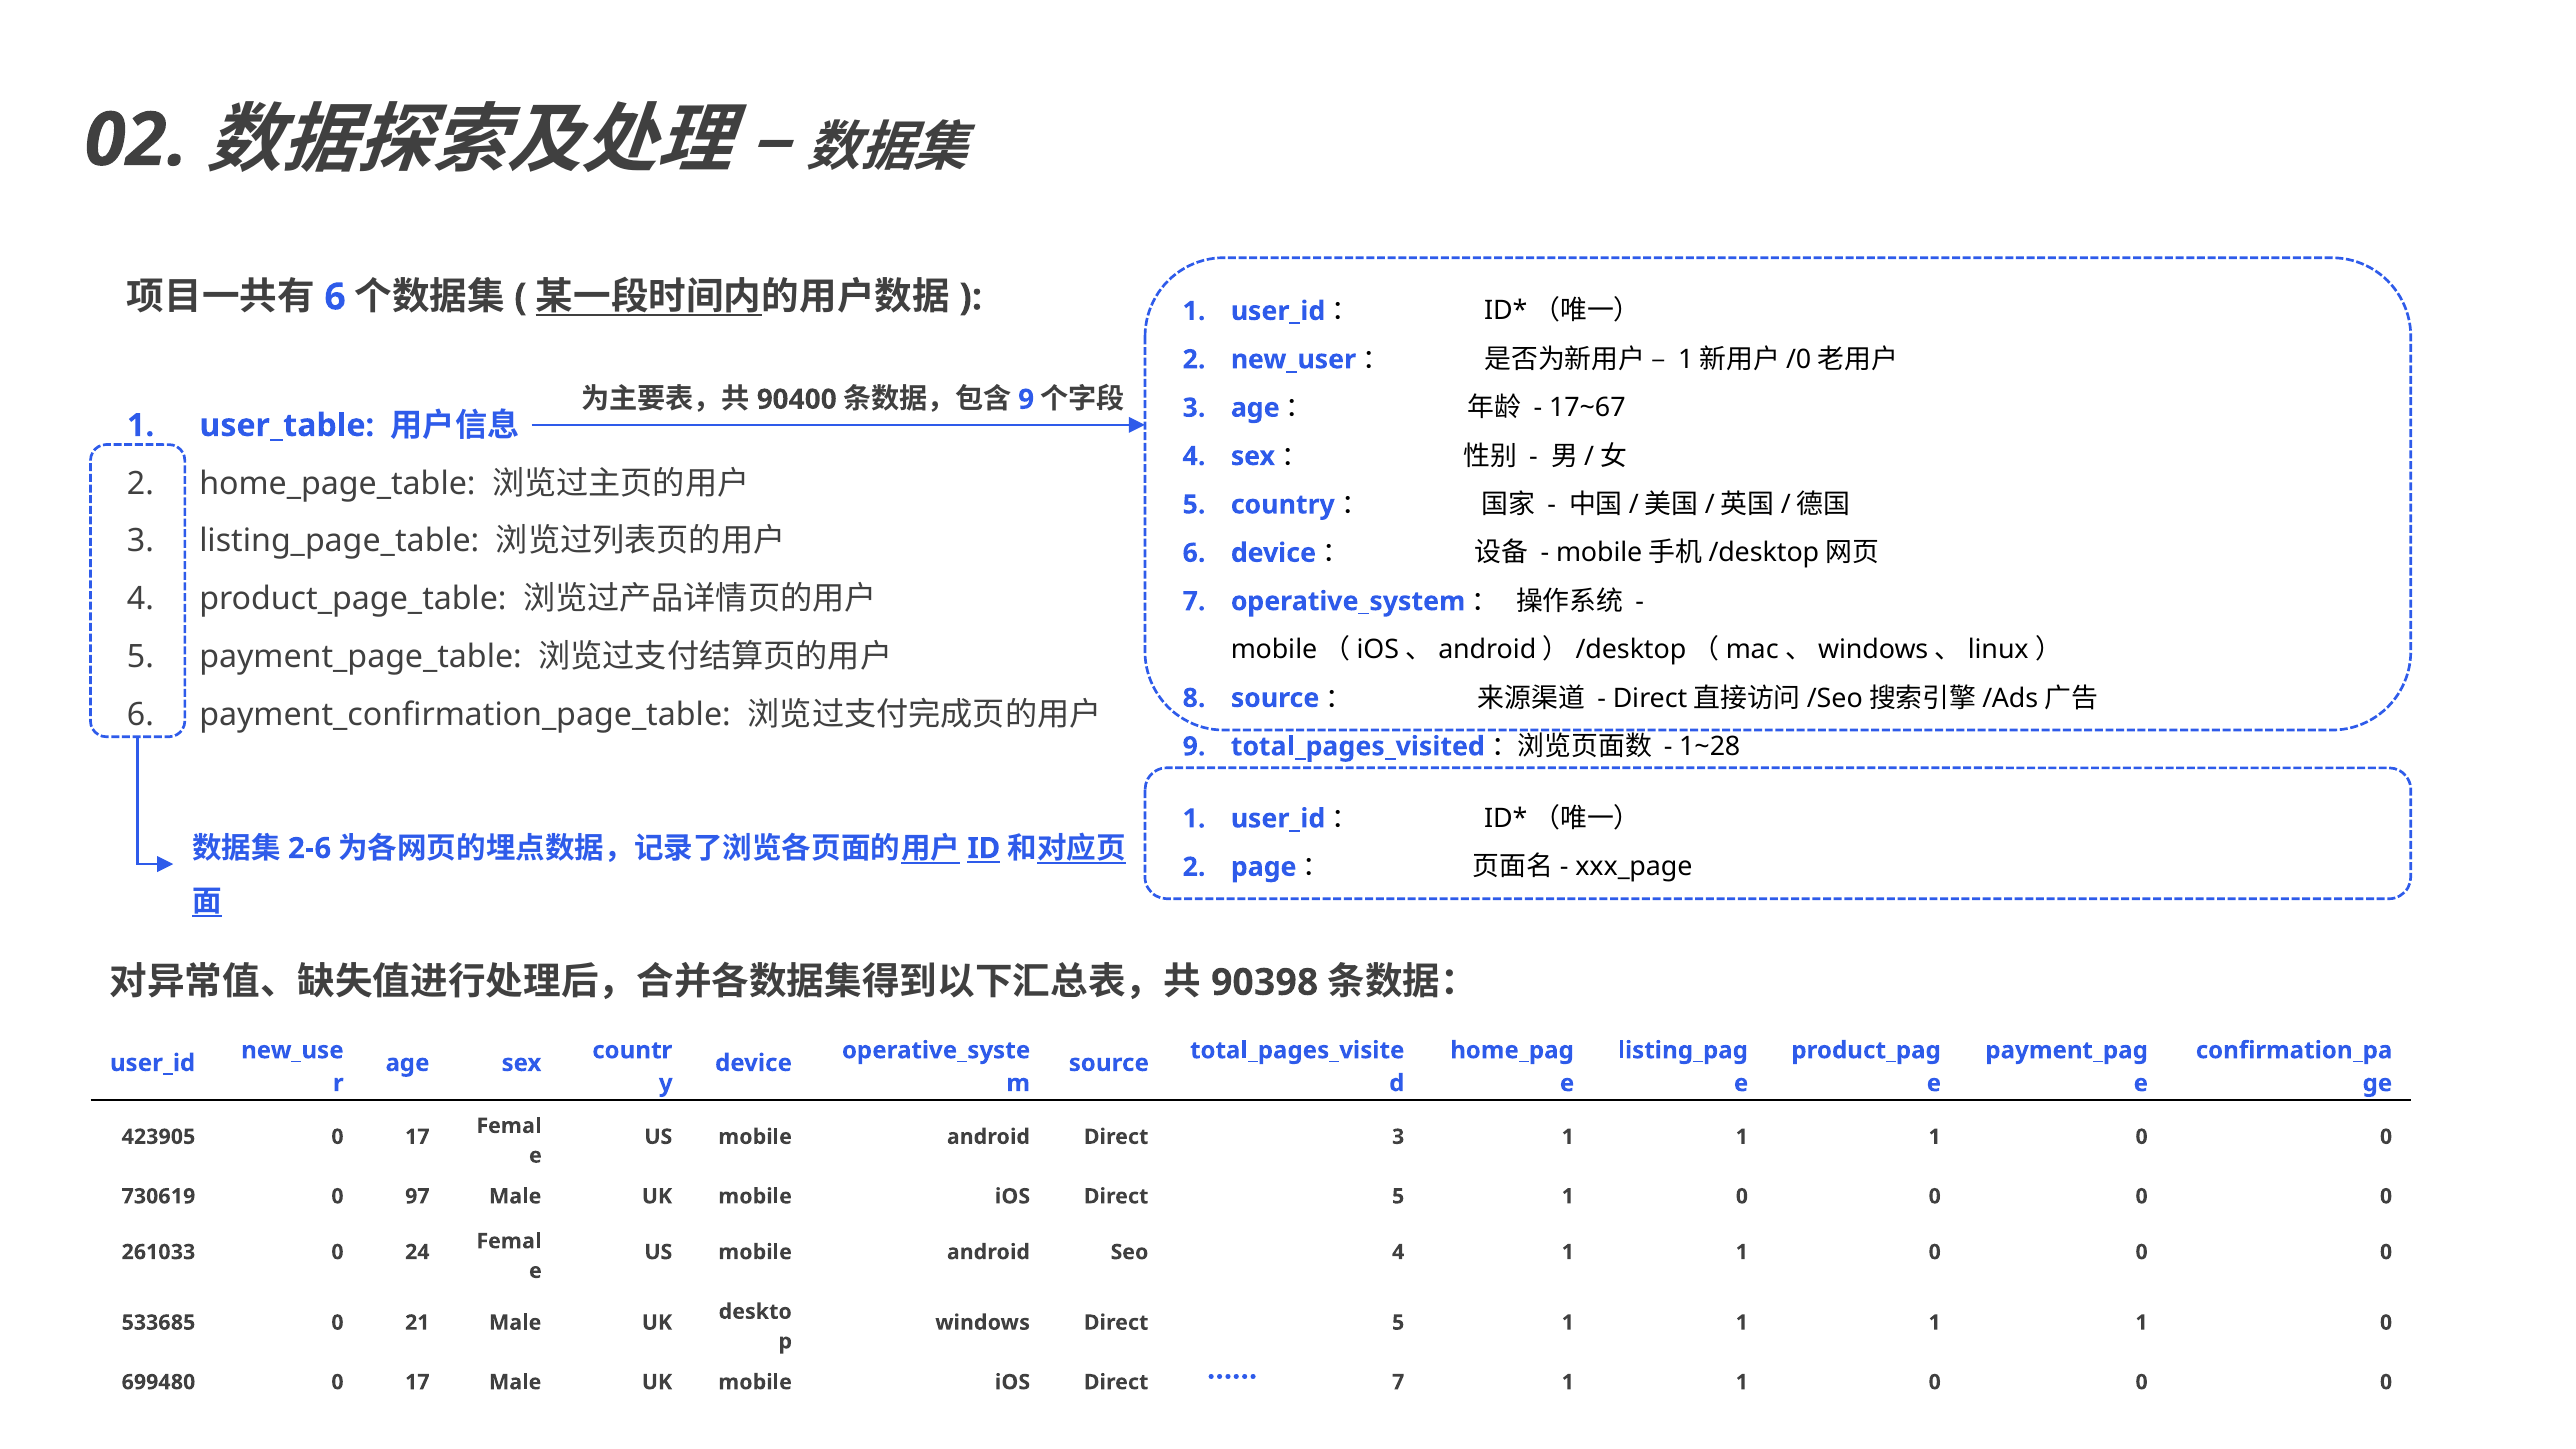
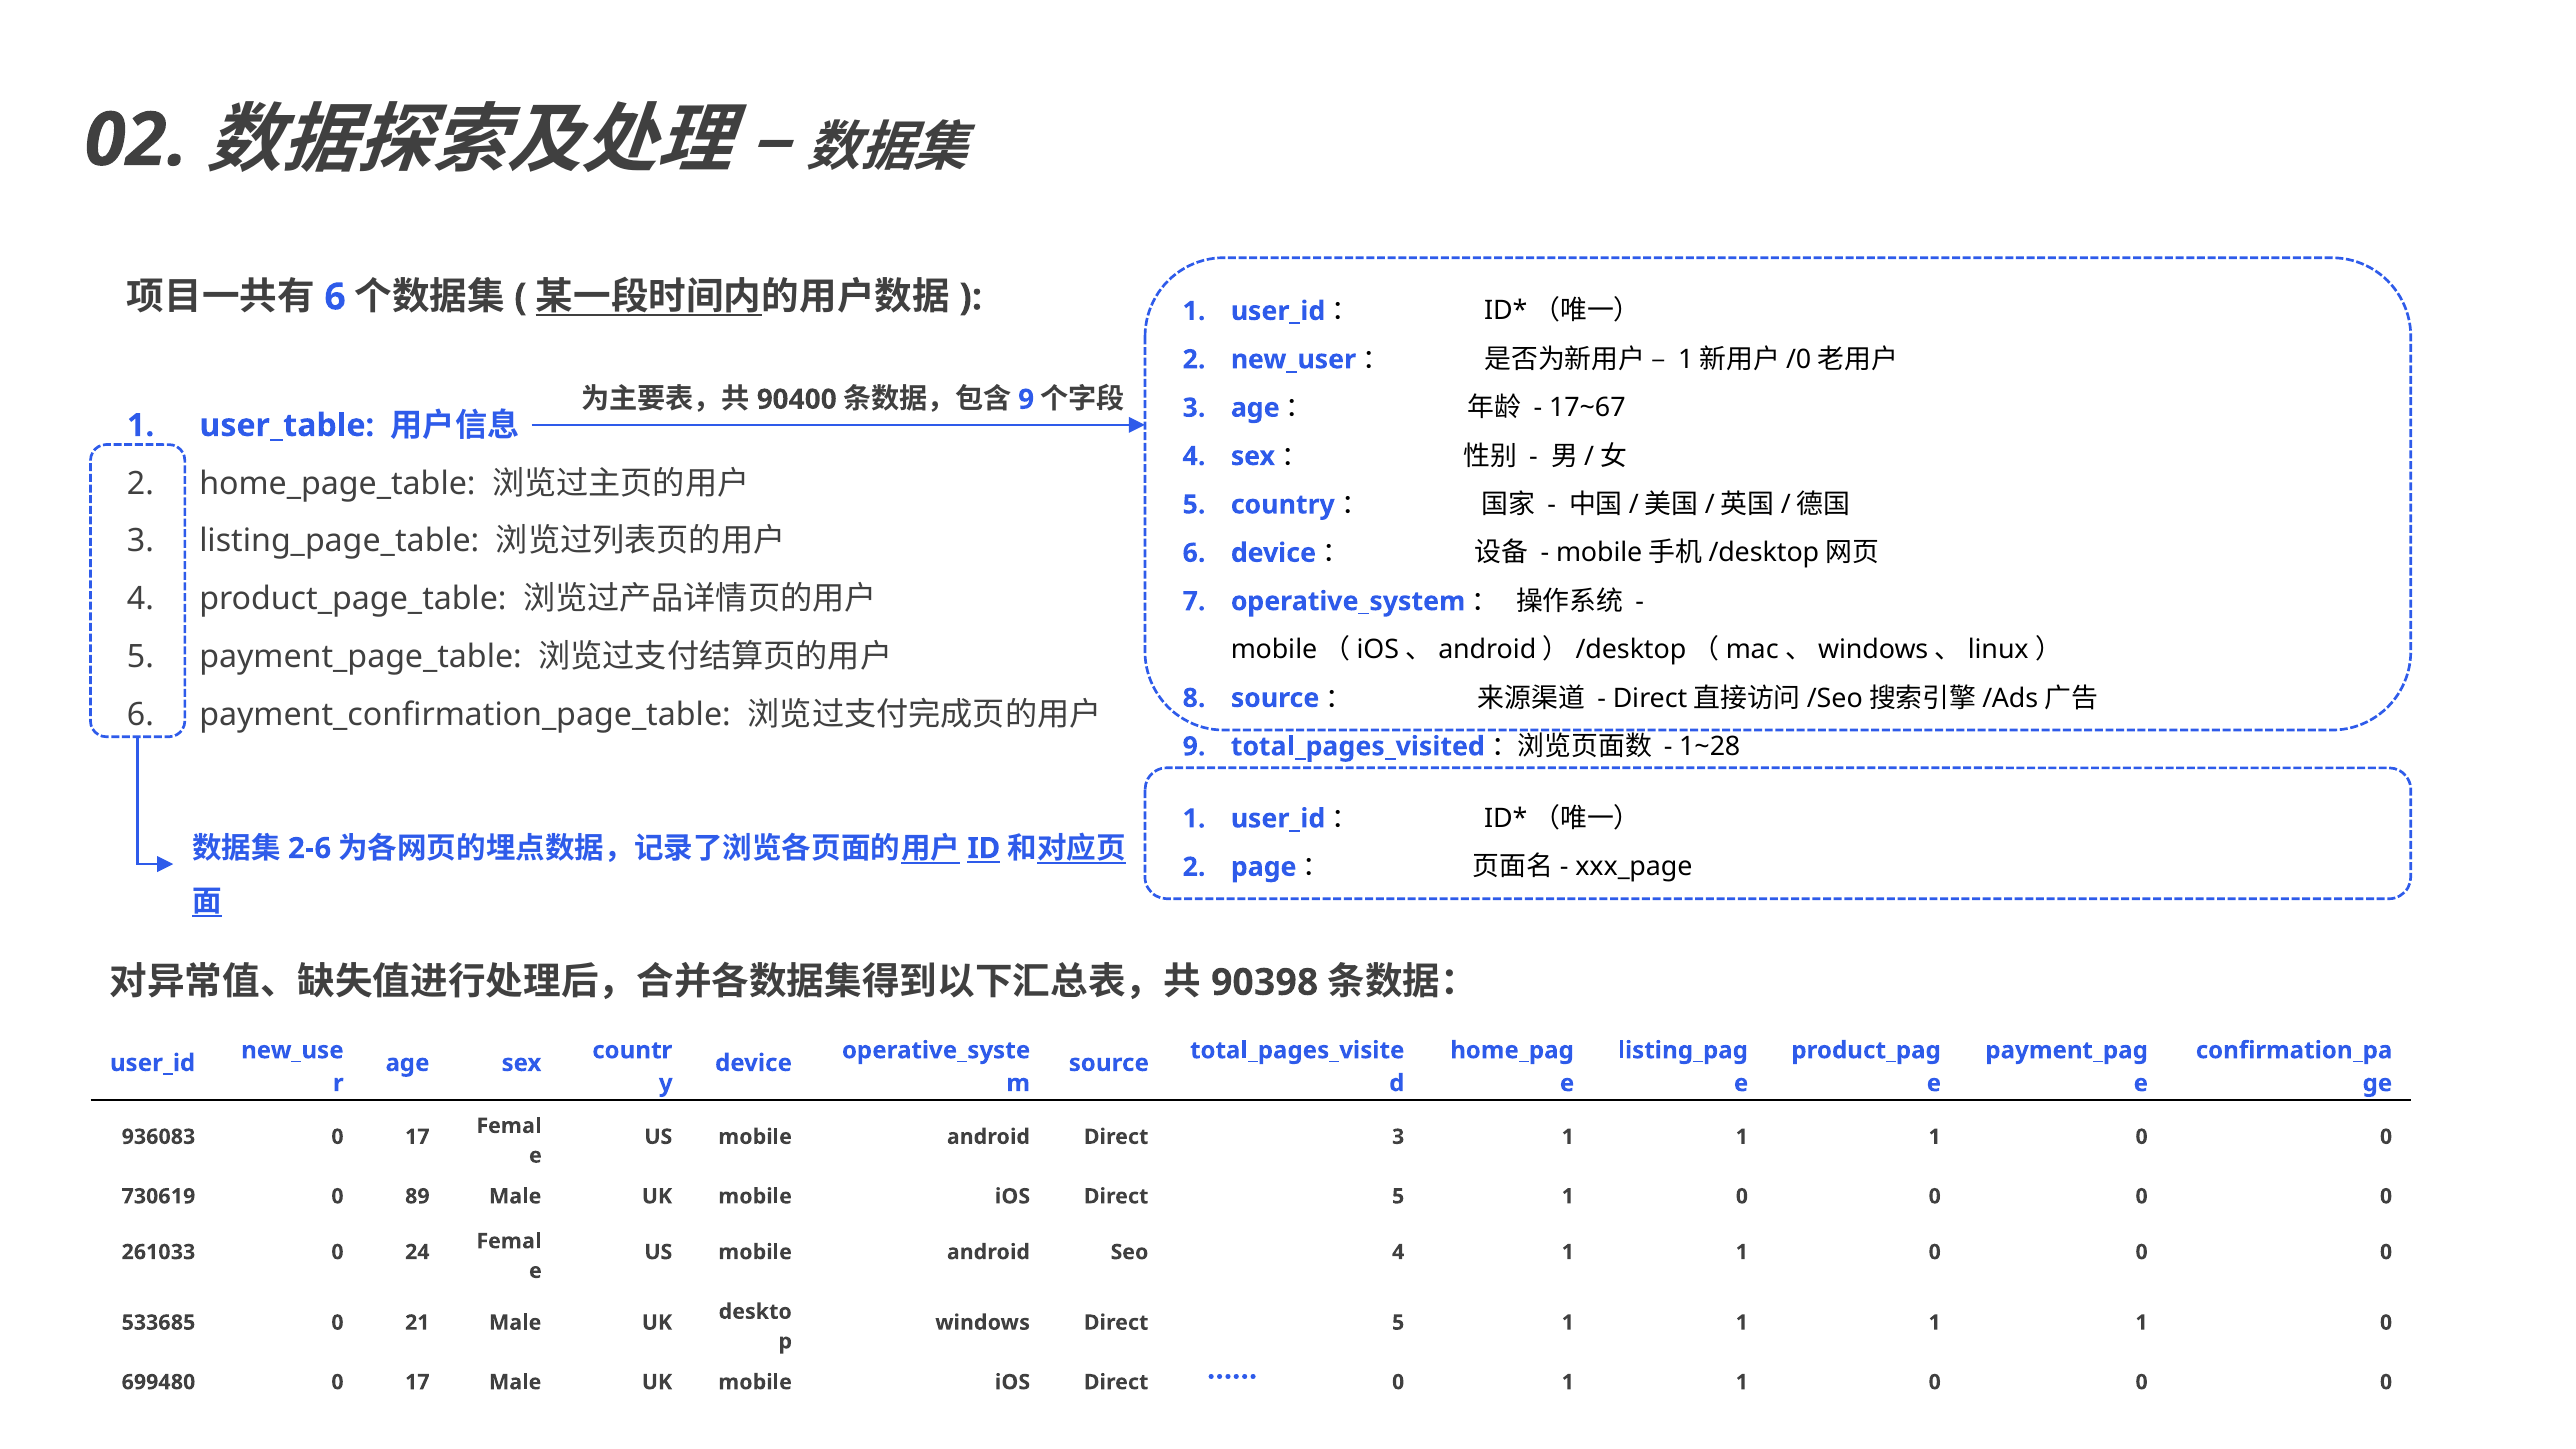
423905: 423905 -> 936083
97: 97 -> 89
Direct 7: 7 -> 0
